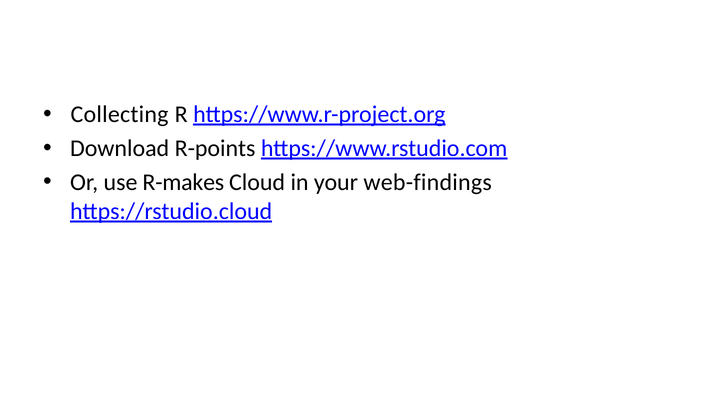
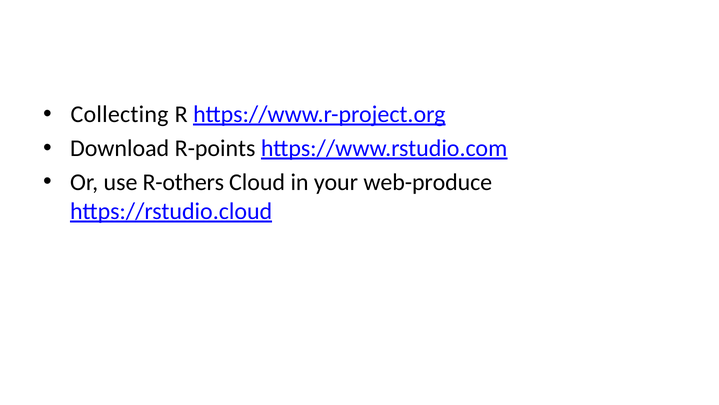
R-makes: R-makes -> R-others
web-findings: web-findings -> web-produce
